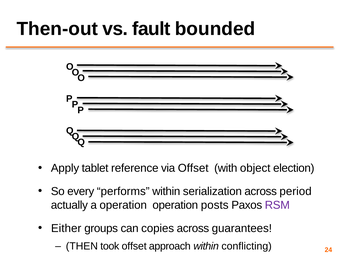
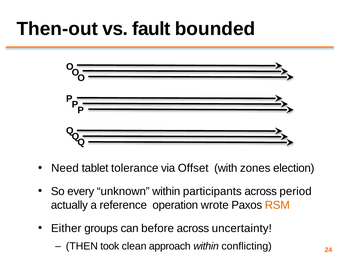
Apply: Apply -> Need
reference: reference -> tolerance
object: object -> zones
performs: performs -> unknown
serialization: serialization -> participants
a operation: operation -> reference
posts: posts -> wrote
RSM colour: purple -> orange
copies: copies -> before
guarantees: guarantees -> uncertainty
took offset: offset -> clean
